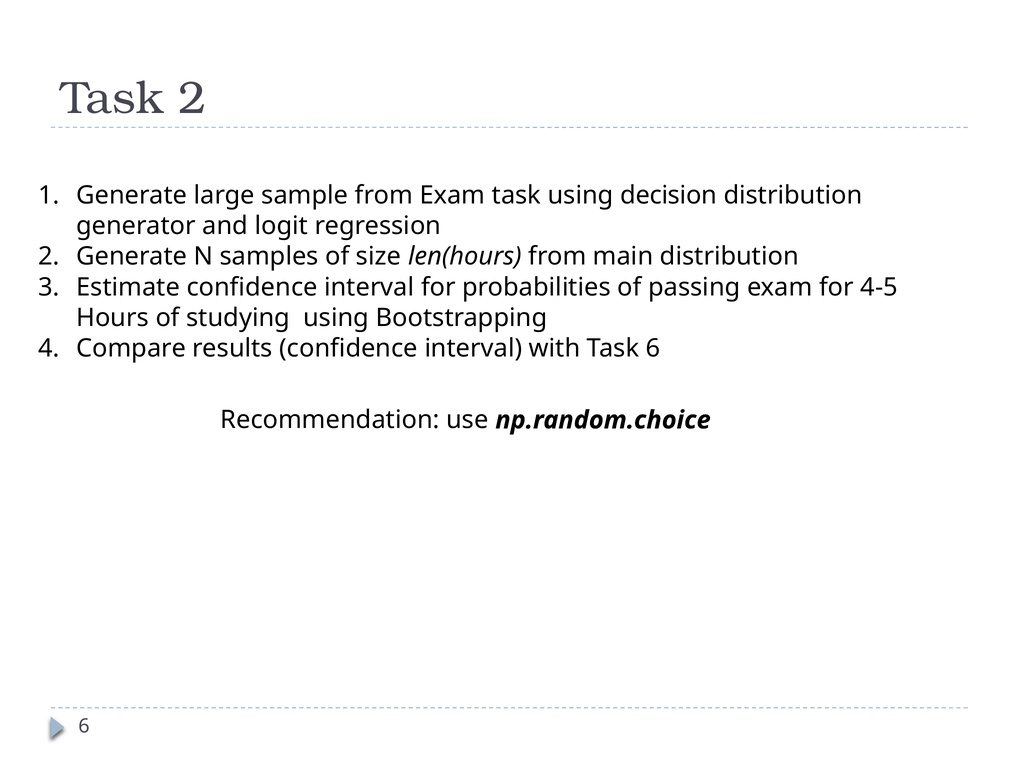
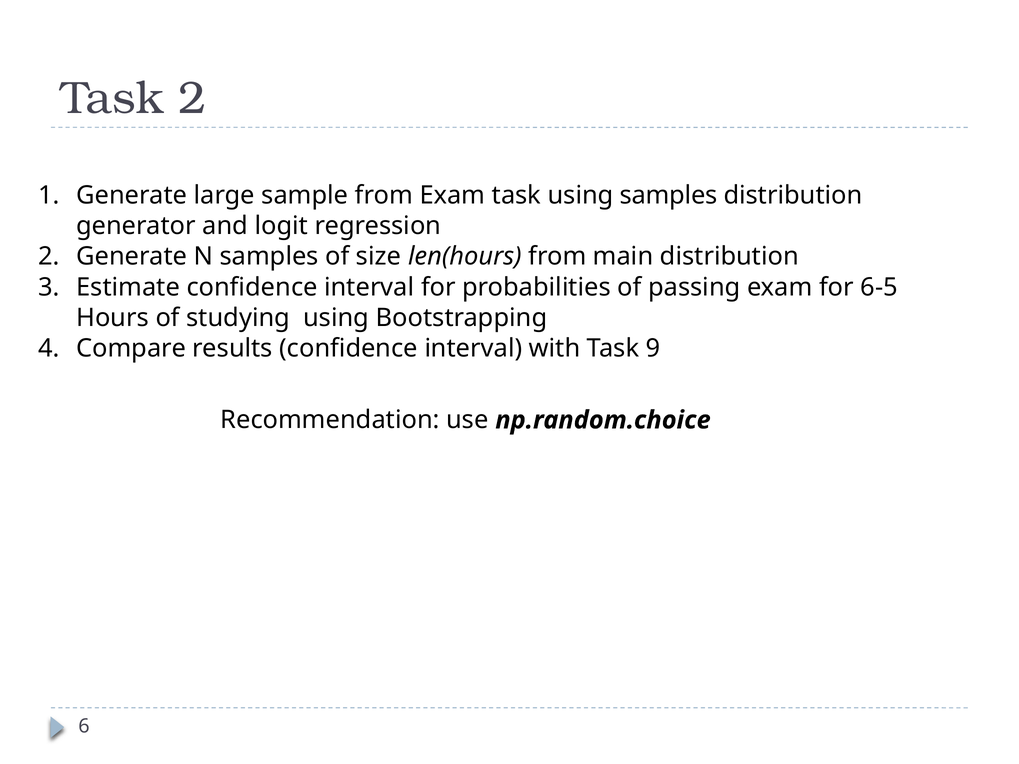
using decision: decision -> samples
4-5: 4-5 -> 6-5
Task 6: 6 -> 9
